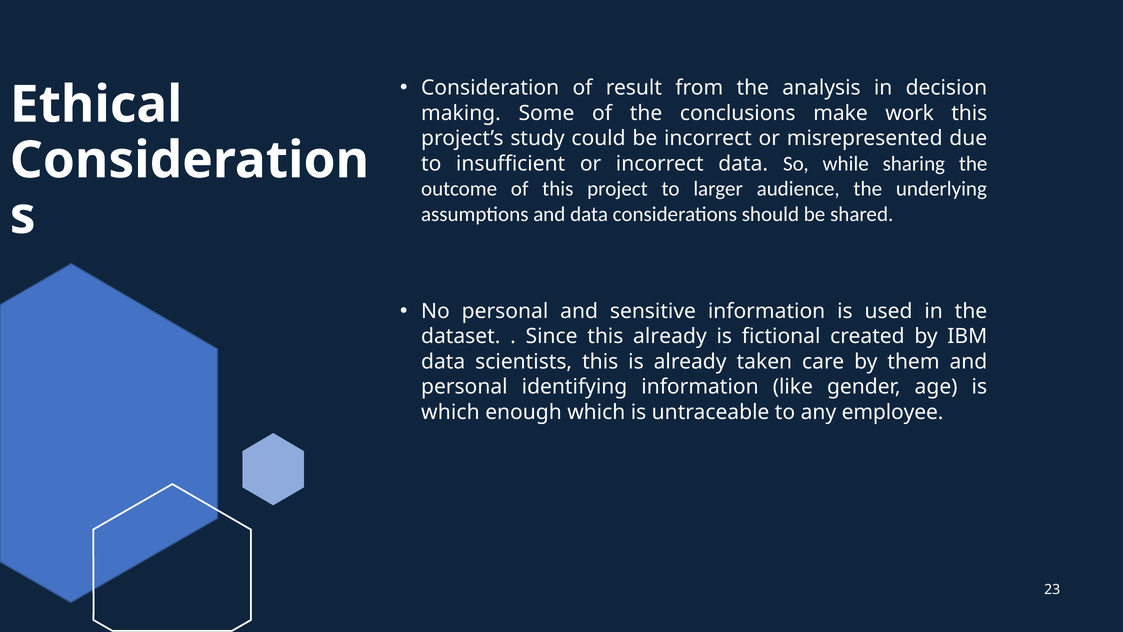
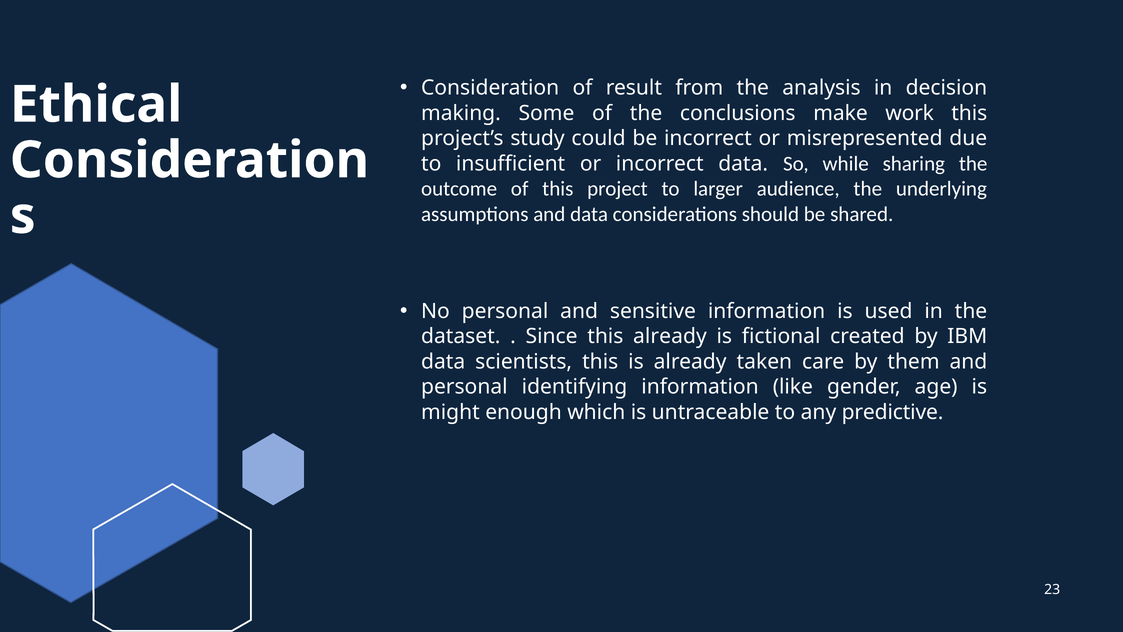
which at (450, 412): which -> might
employee: employee -> predictive
